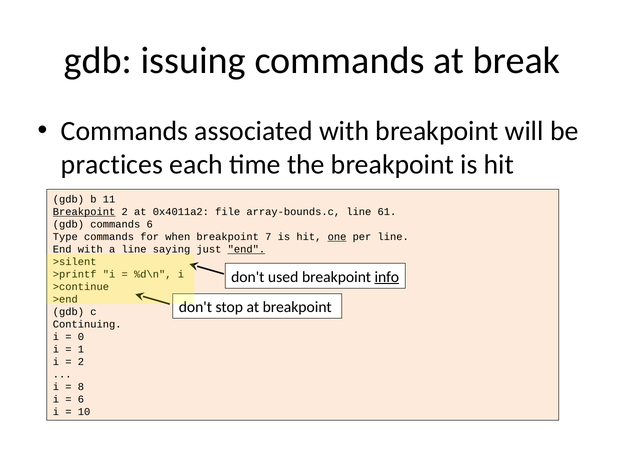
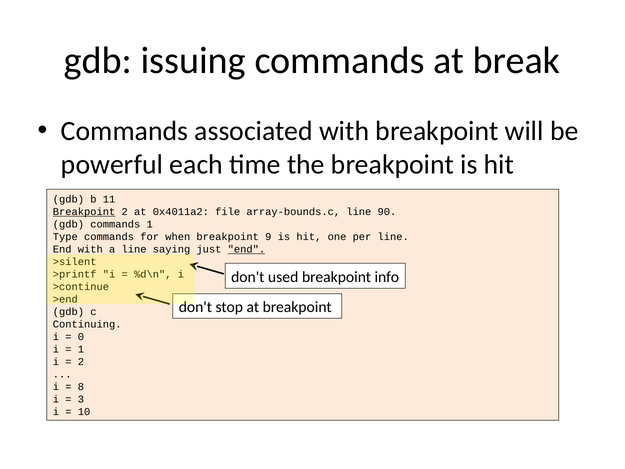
practices: practices -> powerful
61: 61 -> 90
commands 6: 6 -> 1
7: 7 -> 9
one underline: present -> none
info underline: present -> none
6 at (81, 399): 6 -> 3
